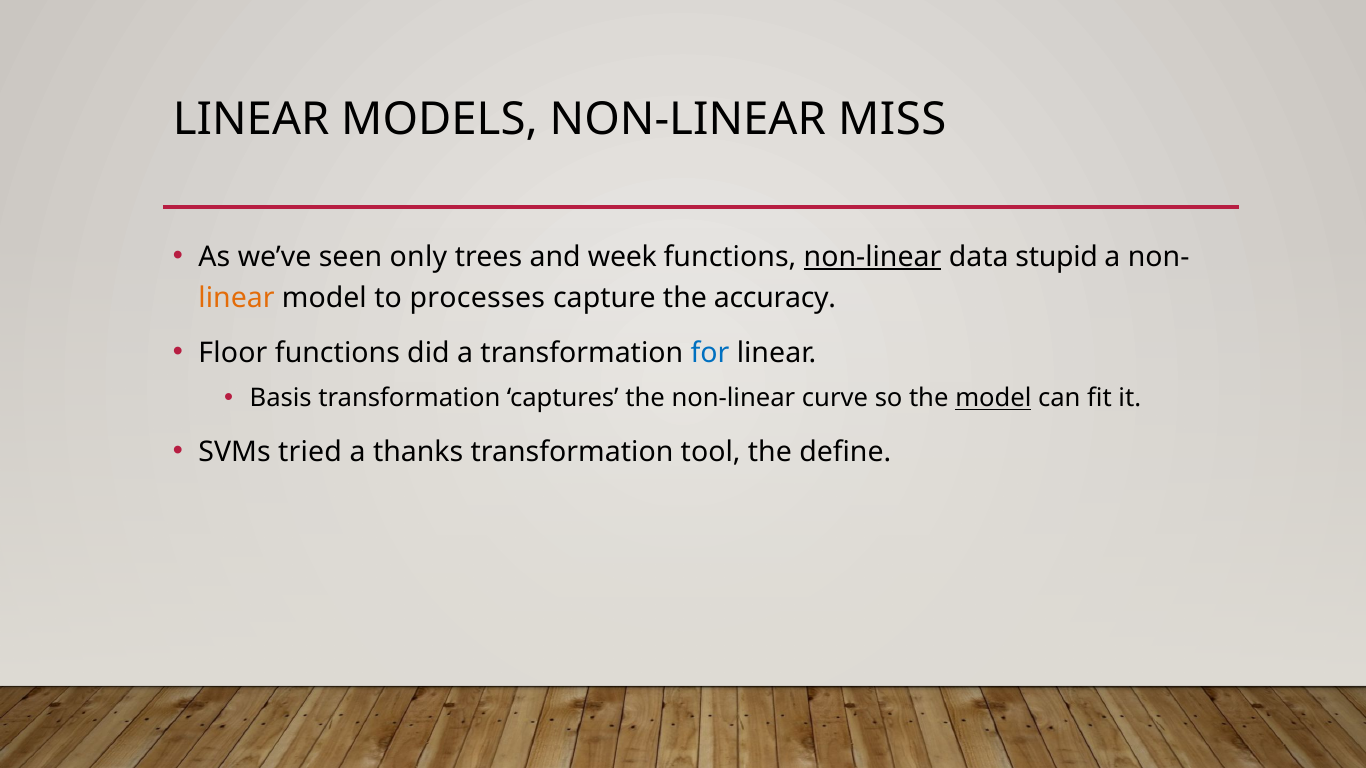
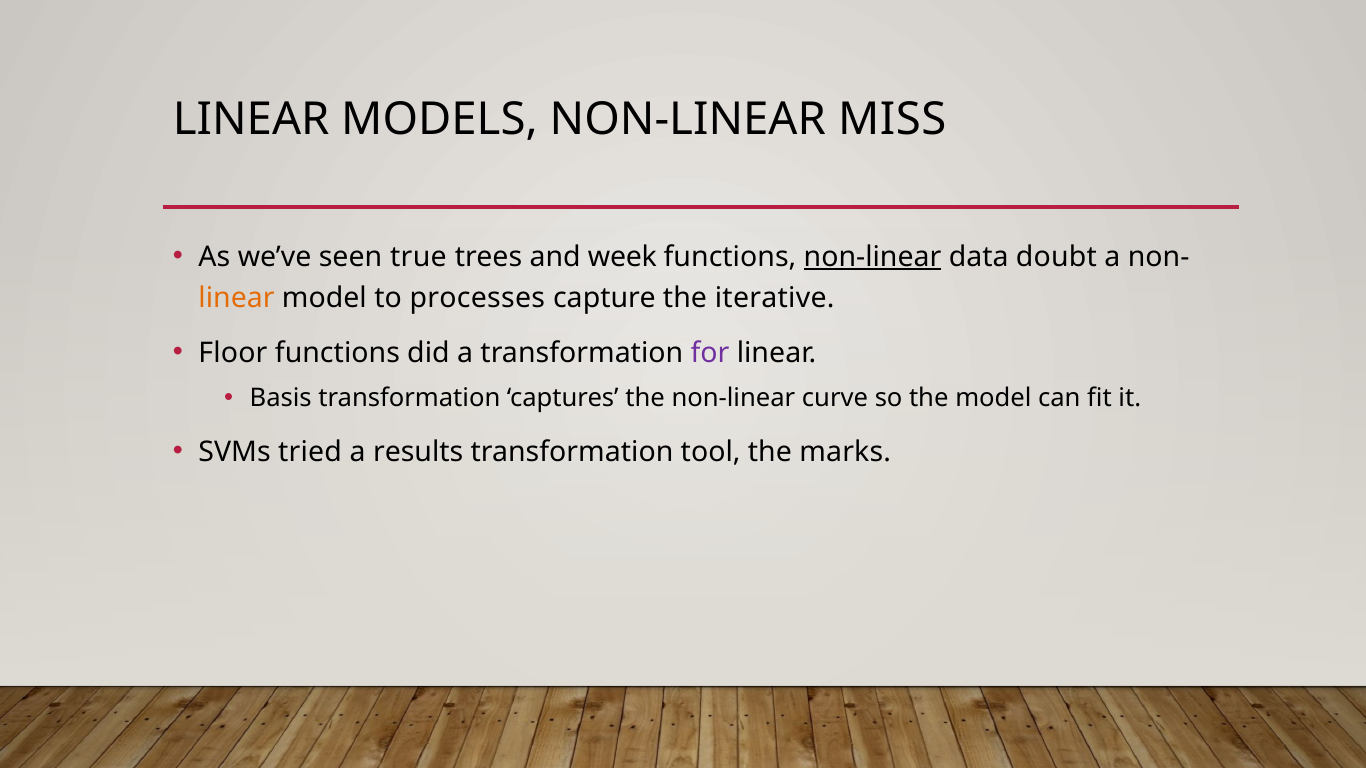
only: only -> true
stupid: stupid -> doubt
accuracy: accuracy -> iterative
for colour: blue -> purple
model at (993, 399) underline: present -> none
thanks: thanks -> results
define: define -> marks
